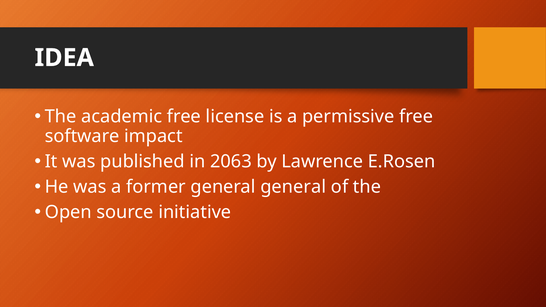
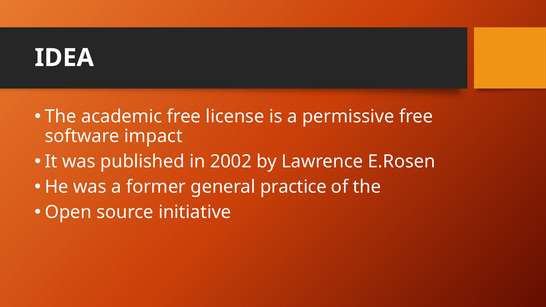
2063: 2063 -> 2002
general general: general -> practice
